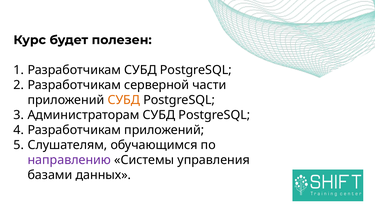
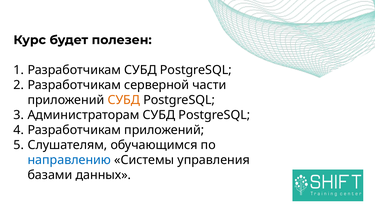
направлению colour: purple -> blue
